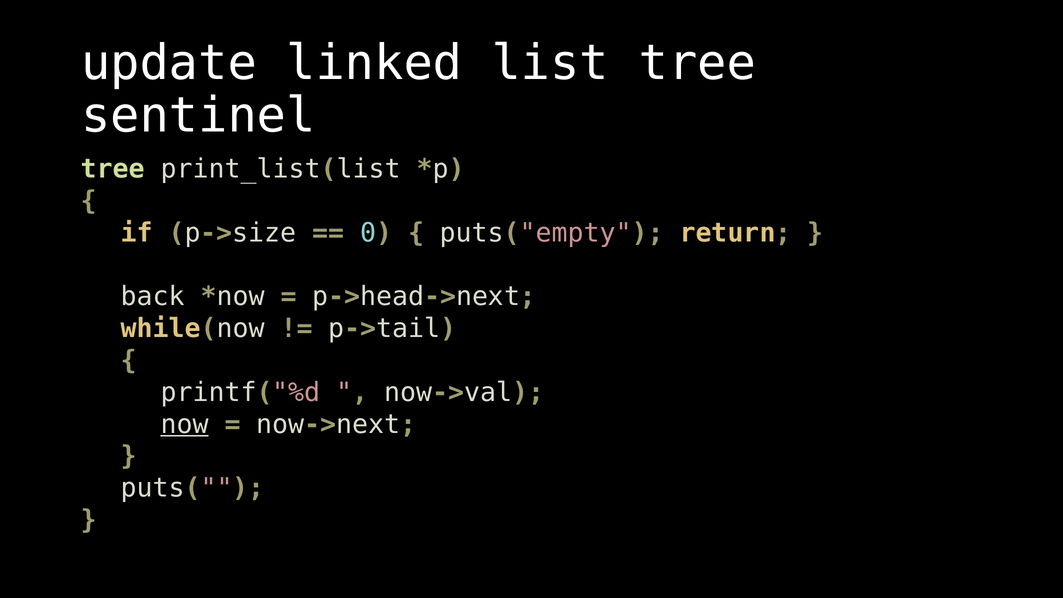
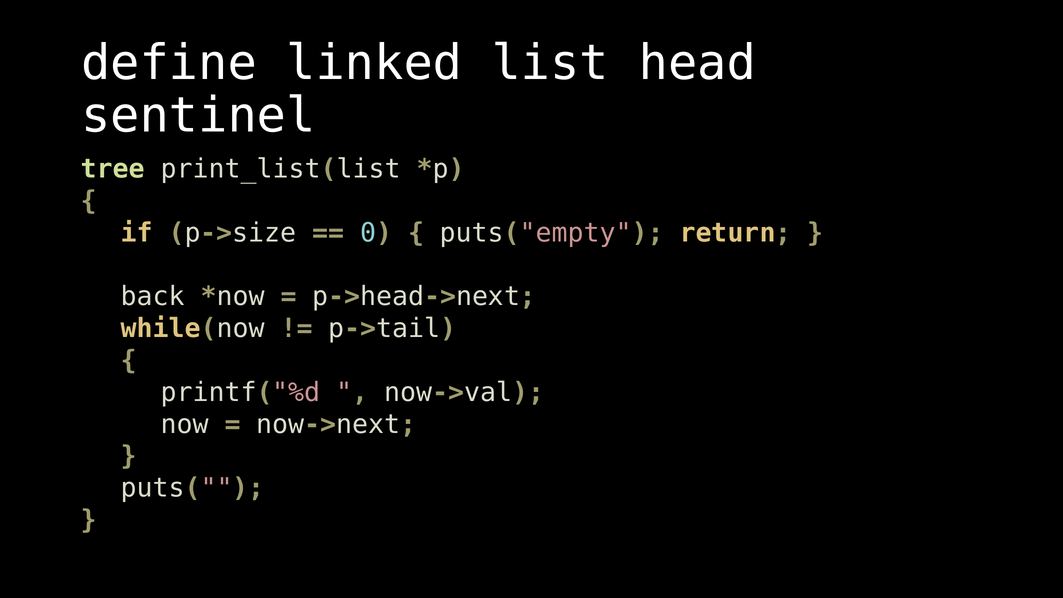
update: update -> define
list tree: tree -> head
now underline: present -> none
